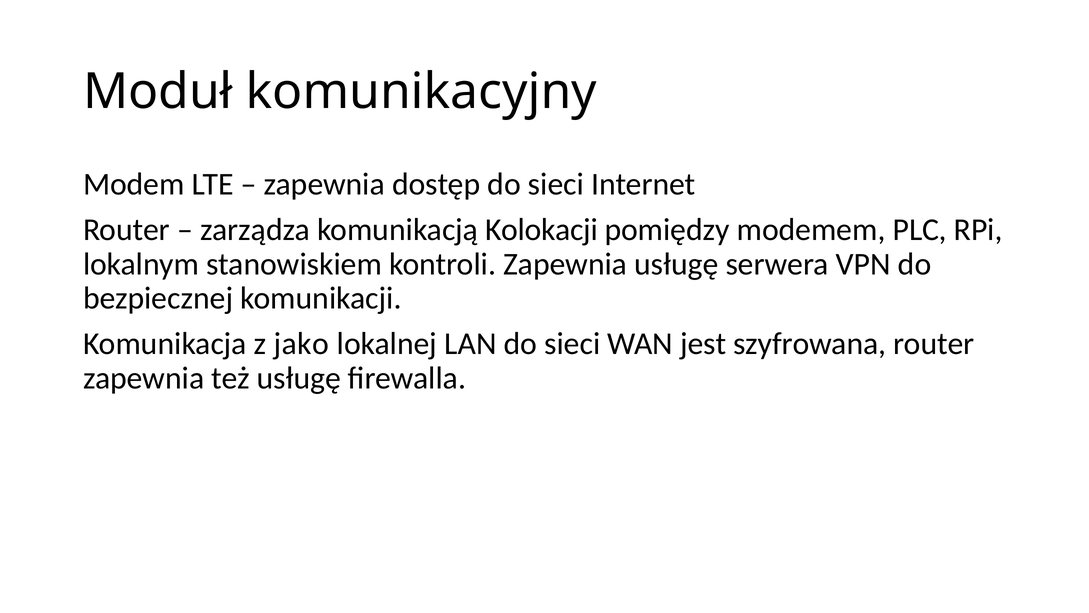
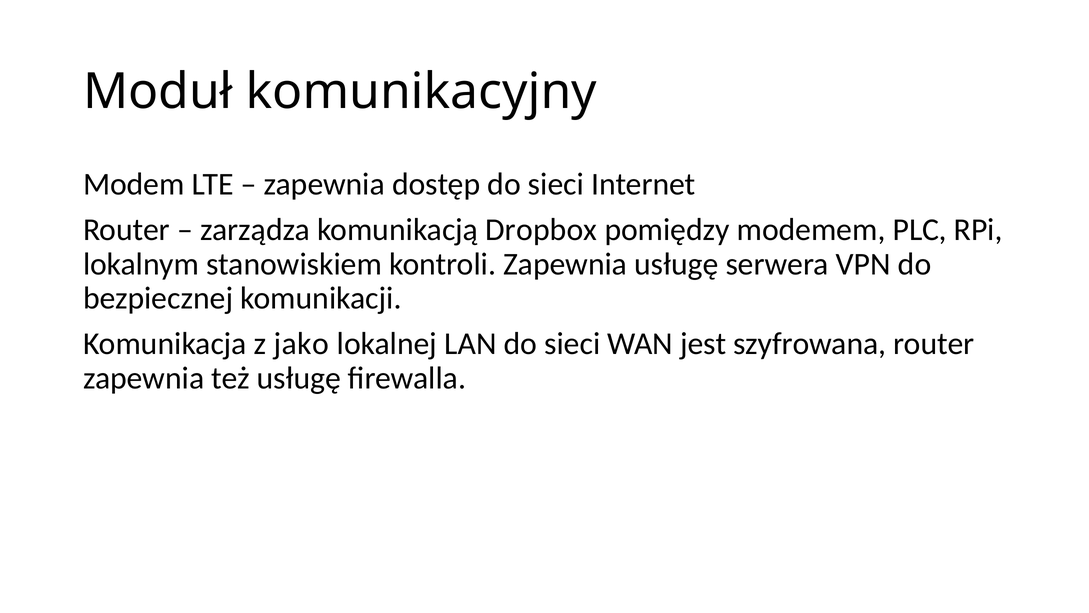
Kolokacji: Kolokacji -> Dropbox
